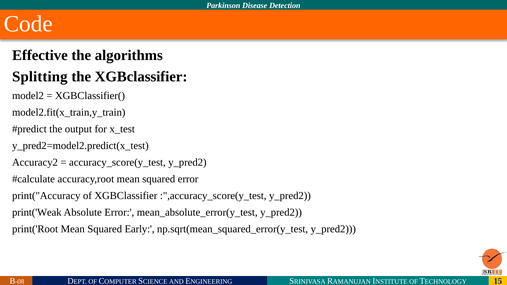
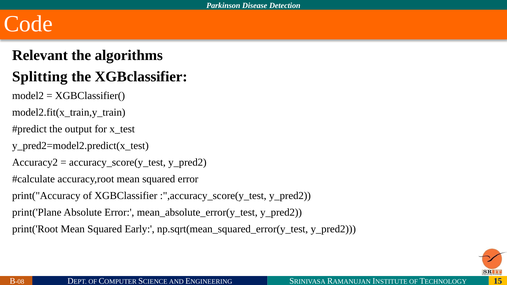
Effective: Effective -> Relevant
print('Weak: print('Weak -> print('Plane
